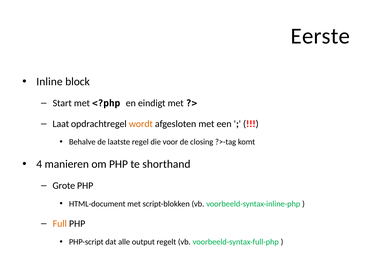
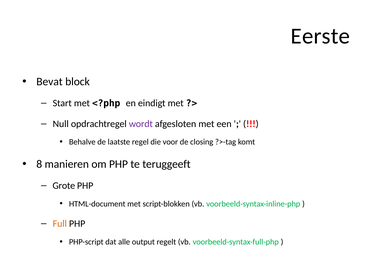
Inline: Inline -> Bevat
Laat: Laat -> Null
wordt colour: orange -> purple
4: 4 -> 8
shorthand: shorthand -> teruggeeft
